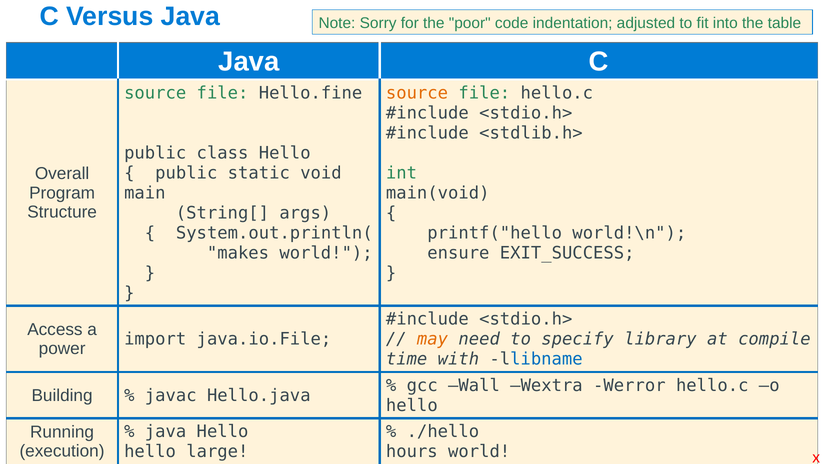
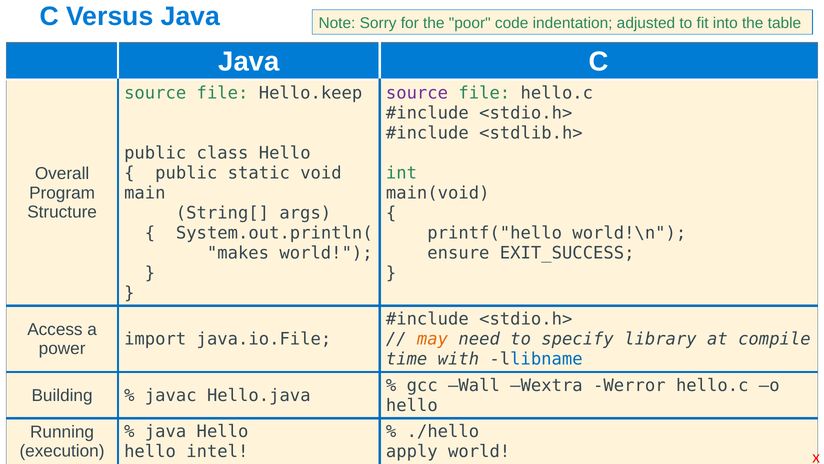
Hello.fine: Hello.fine -> Hello.keep
source at (417, 93) colour: orange -> purple
large: large -> intel
hours: hours -> apply
